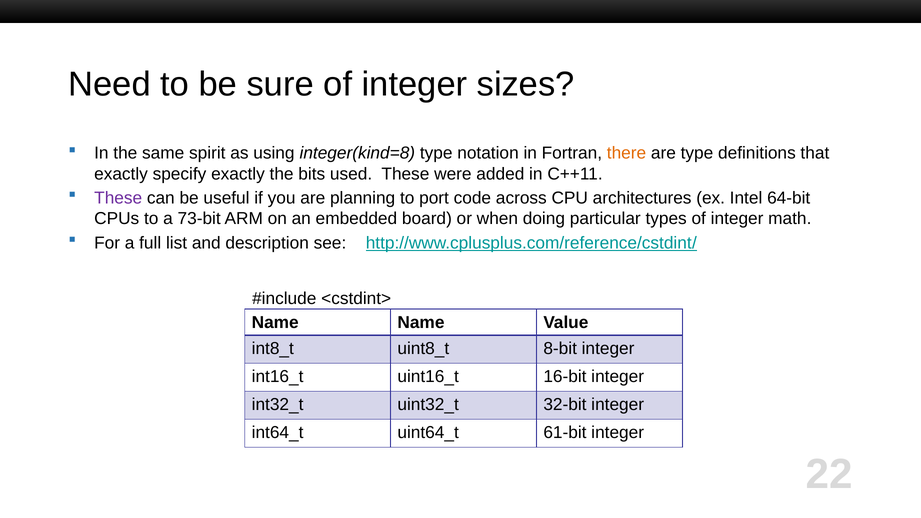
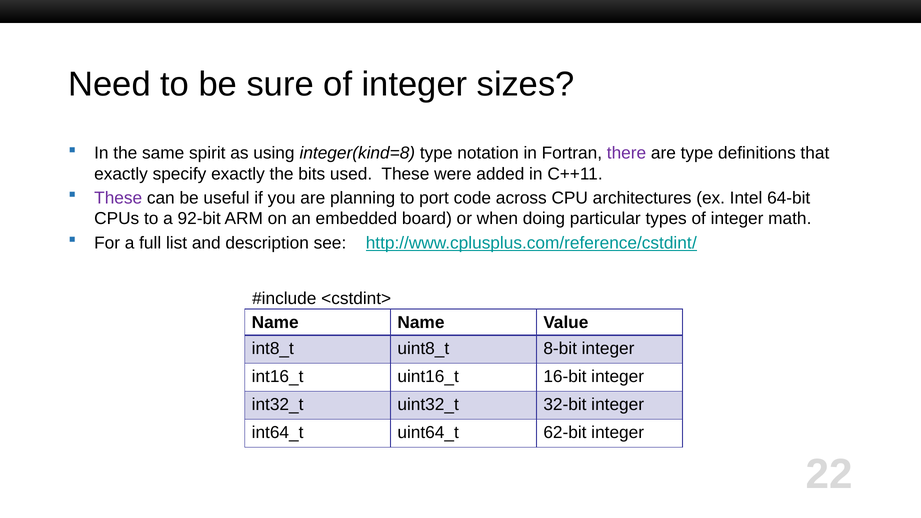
there colour: orange -> purple
73-bit: 73-bit -> 92-bit
61-bit: 61-bit -> 62-bit
